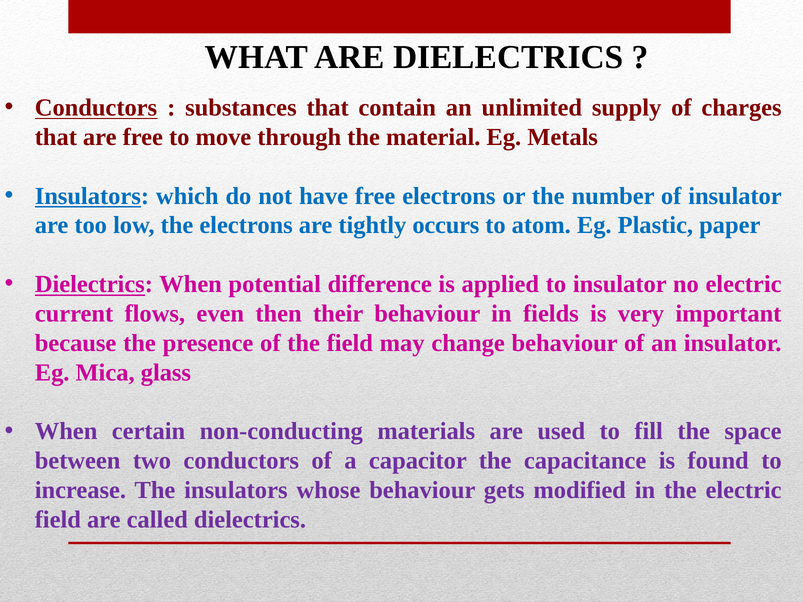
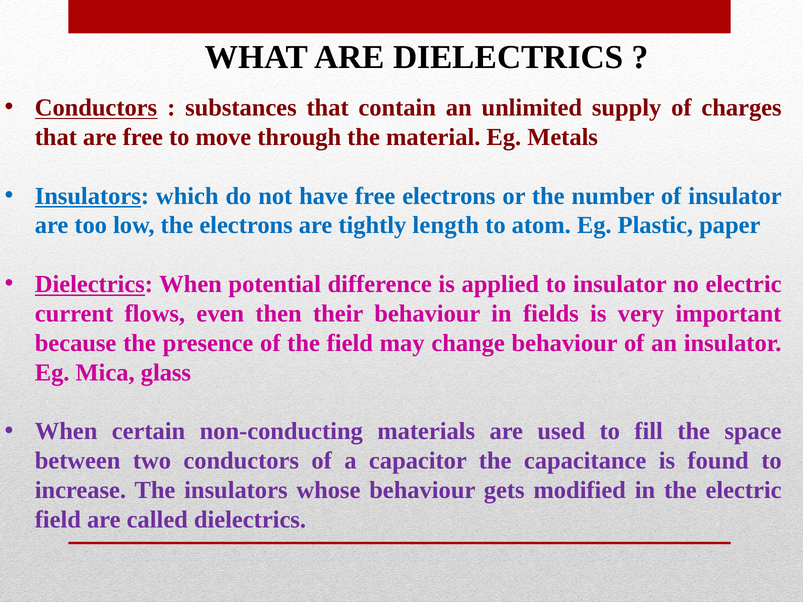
occurs: occurs -> length
